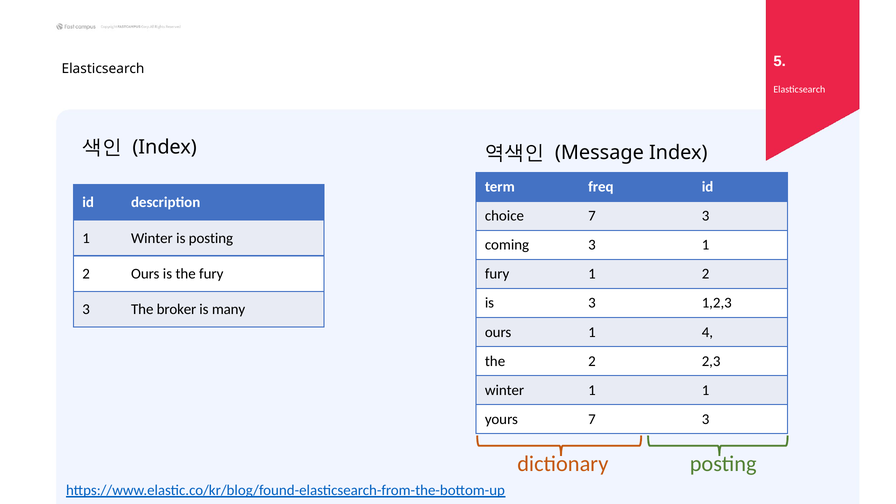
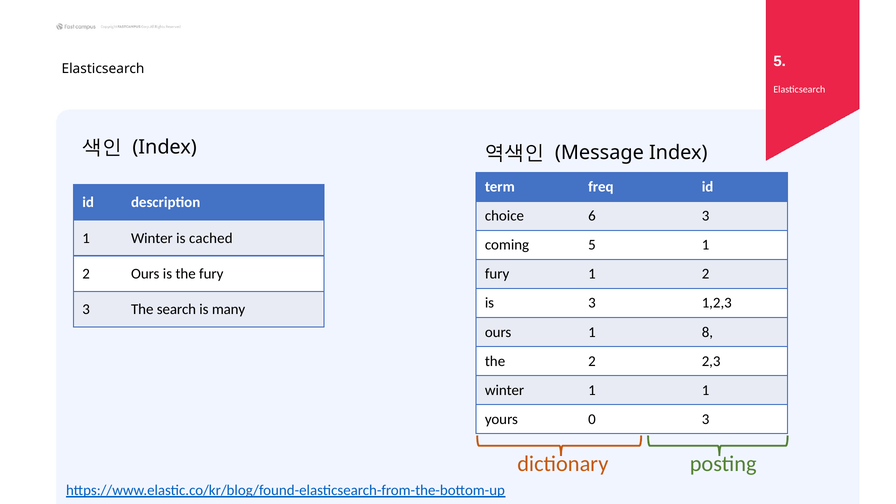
choice 7: 7 -> 6
is posting: posting -> cached
coming 3: 3 -> 5
broker: broker -> search
4: 4 -> 8
yours 7: 7 -> 0
